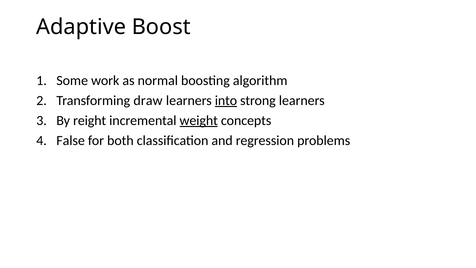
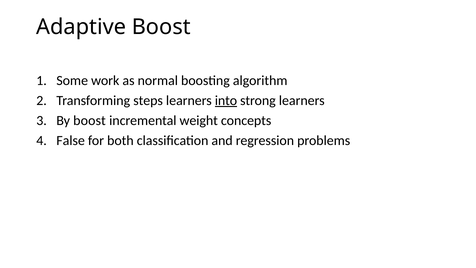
draw: draw -> steps
By reight: reight -> boost
weight underline: present -> none
